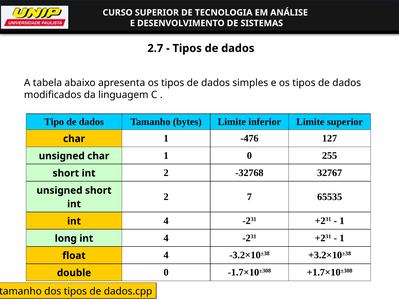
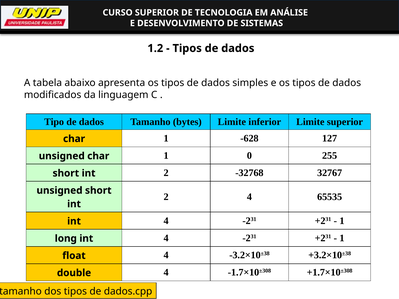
2.7: 2.7 -> 1.2
-476: -476 -> -628
2 7: 7 -> 4
double 0: 0 -> 4
